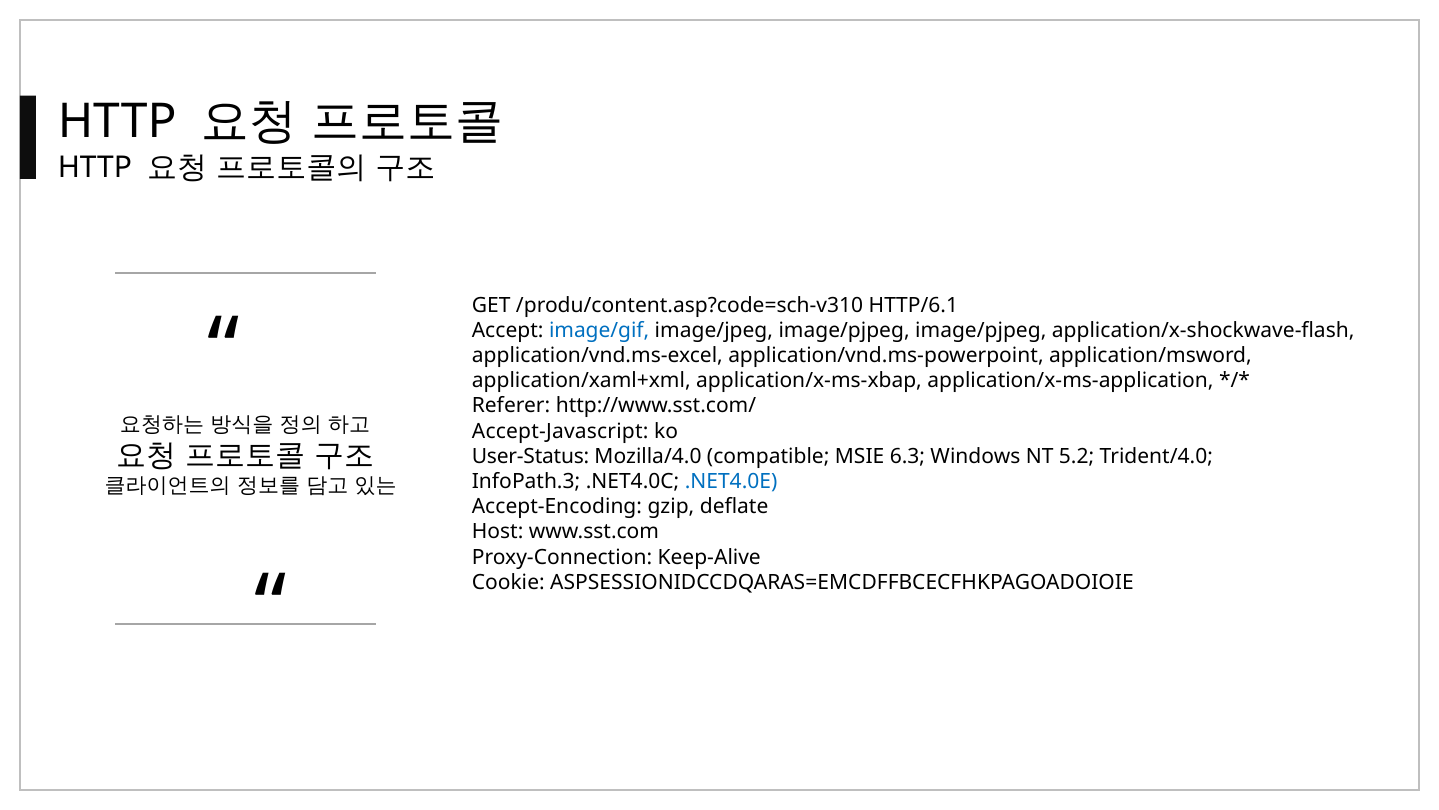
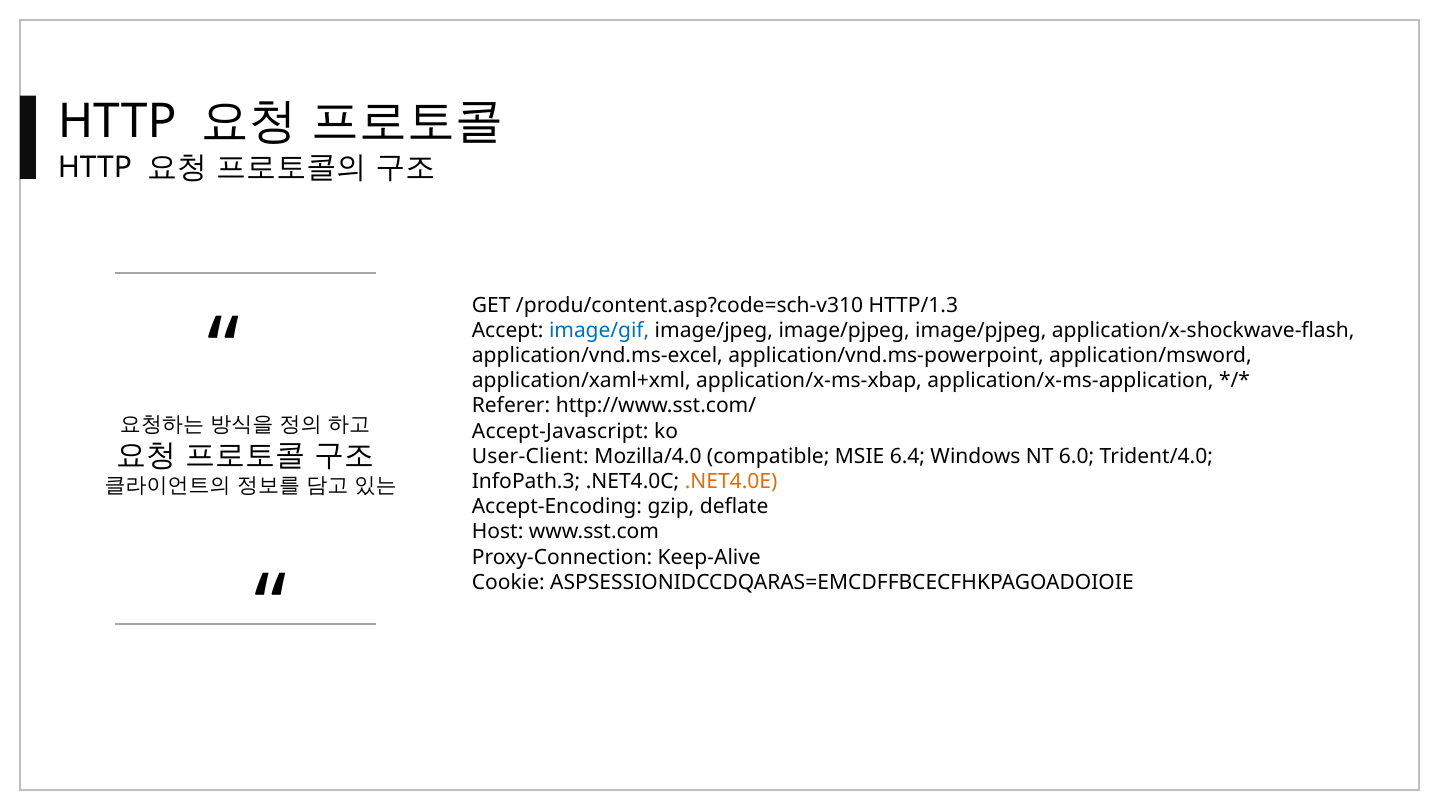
HTTP/6.1: HTTP/6.1 -> HTTP/1.3
User-Status: User-Status -> User-Client
6.3: 6.3 -> 6.4
5.2: 5.2 -> 6.0
.NET4.0E colour: blue -> orange
